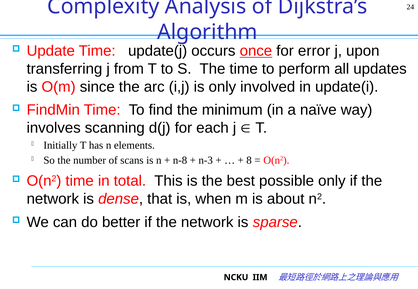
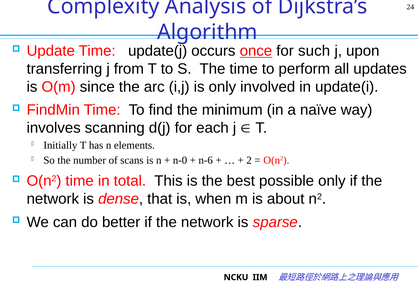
error: error -> such
n-8: n-8 -> n-0
n-3: n-3 -> n-6
8: 8 -> 2
